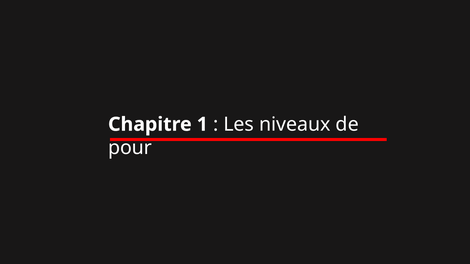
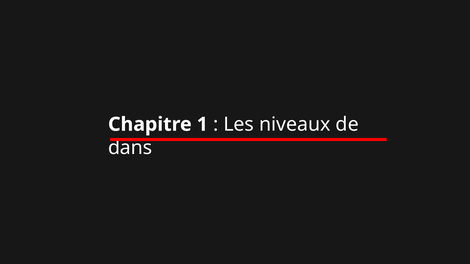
pour: pour -> dans
